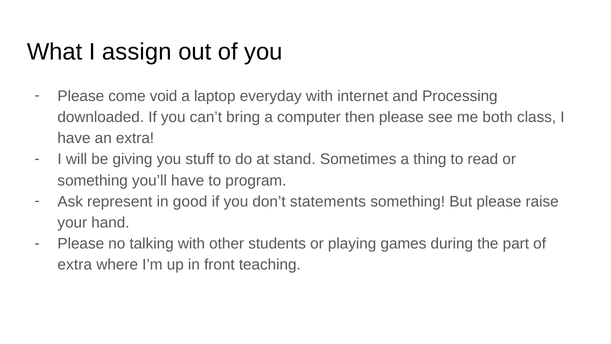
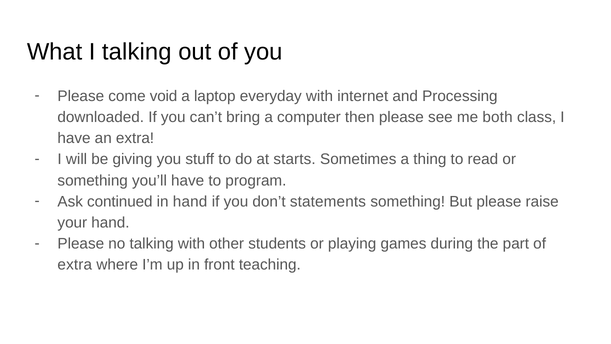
I assign: assign -> talking
stand: stand -> starts
represent: represent -> continued
in good: good -> hand
